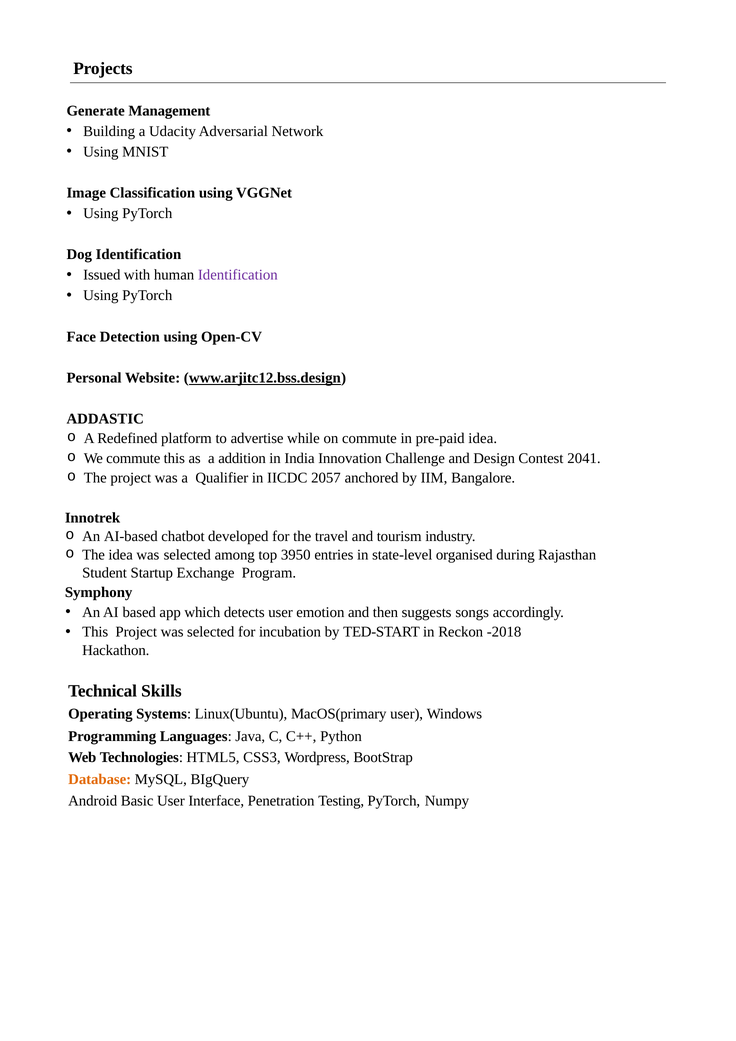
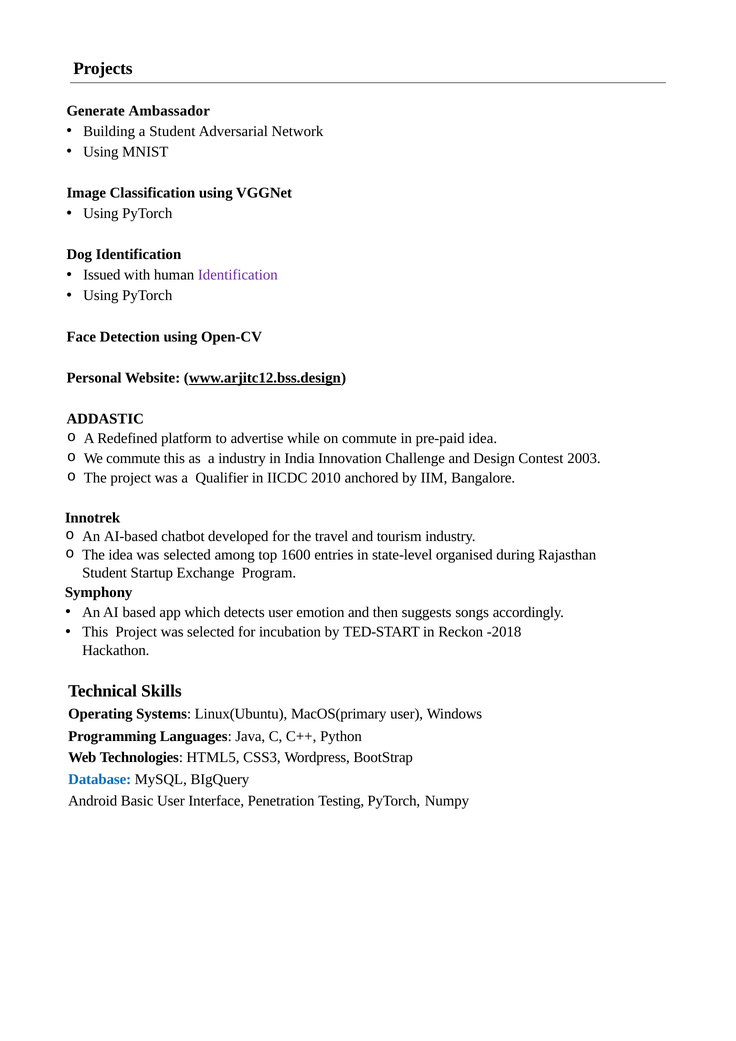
Management: Management -> Ambassador
a Udacity: Udacity -> Student
a addition: addition -> industry
2041: 2041 -> 2003
2057: 2057 -> 2010
3950: 3950 -> 1600
Database colour: orange -> blue
